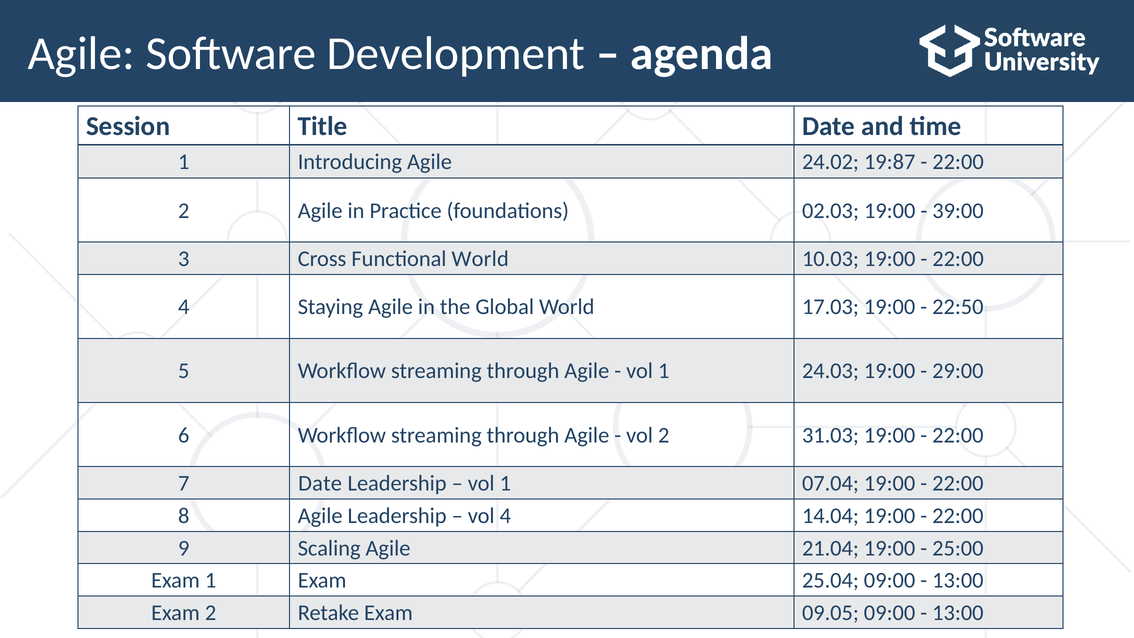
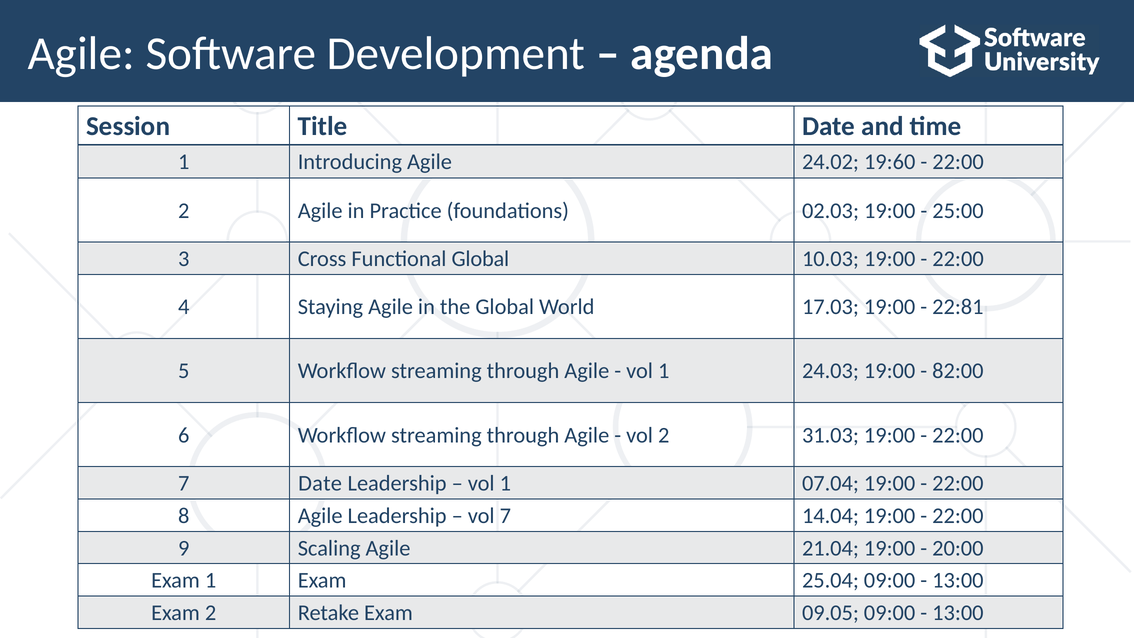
19:87: 19:87 -> 19:60
39:00: 39:00 -> 25:00
Functional World: World -> Global
22:50: 22:50 -> 22:81
29:00: 29:00 -> 82:00
vol 4: 4 -> 7
25:00: 25:00 -> 20:00
